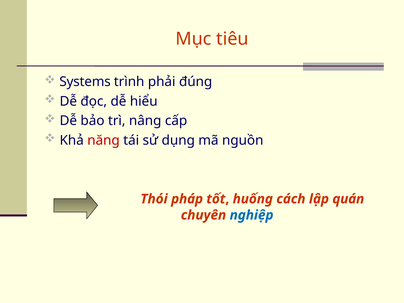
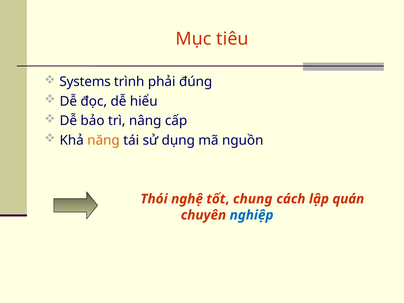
năng colour: red -> orange
pháp: pháp -> nghệ
huống: huống -> chung
